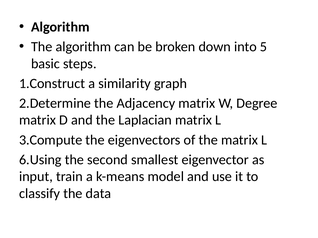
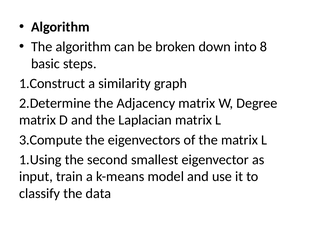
5: 5 -> 8
6.Using: 6.Using -> 1.Using
